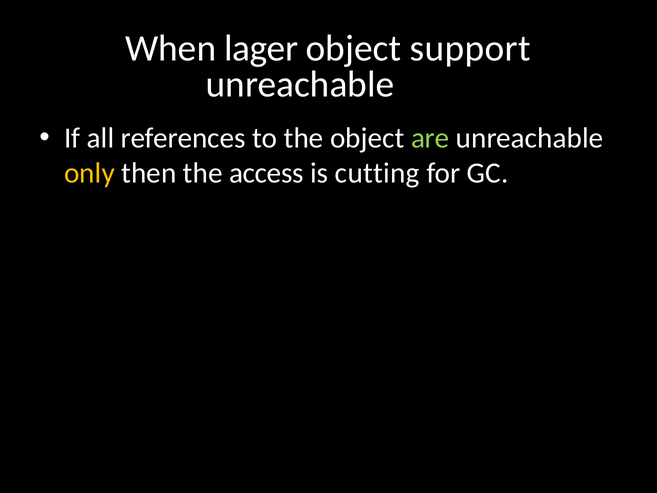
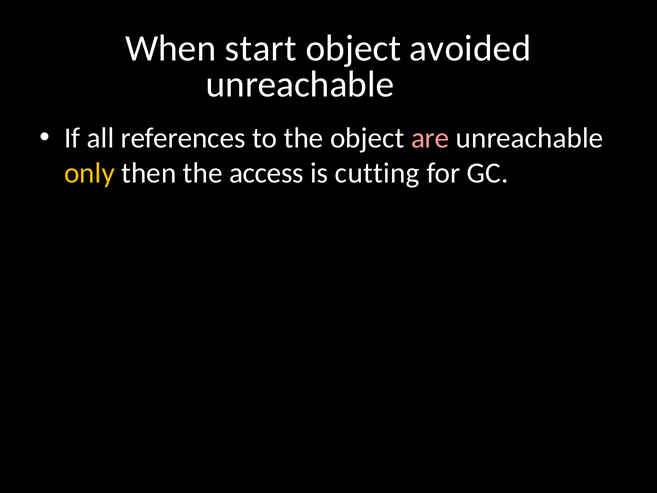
lager: lager -> start
support: support -> avoided
are colour: light green -> pink
